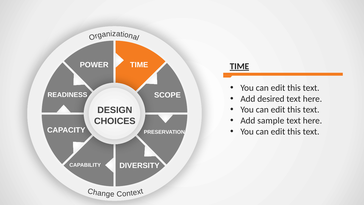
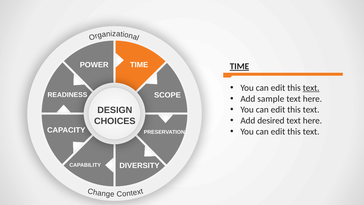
text at (311, 88) underline: none -> present
desired: desired -> sample
sample: sample -> desired
